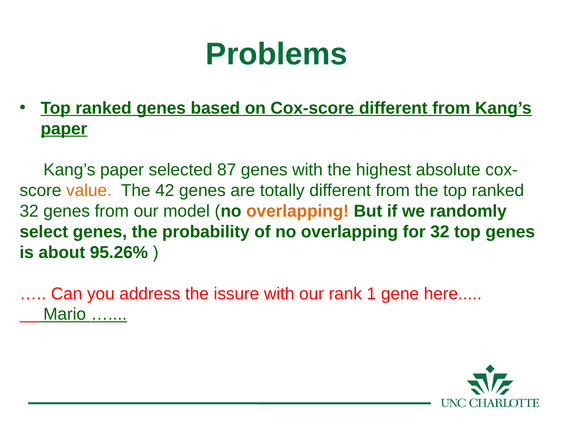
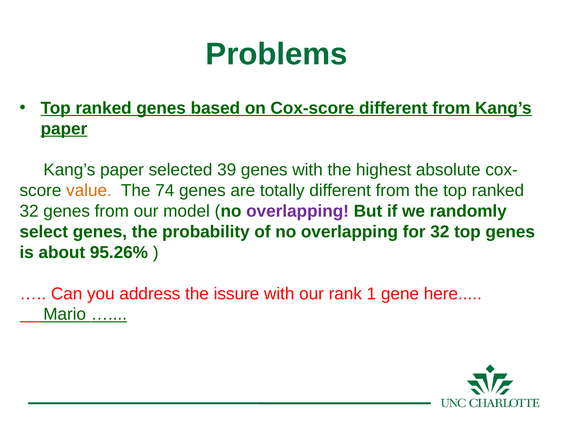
87: 87 -> 39
42: 42 -> 74
overlapping at (298, 211) colour: orange -> purple
